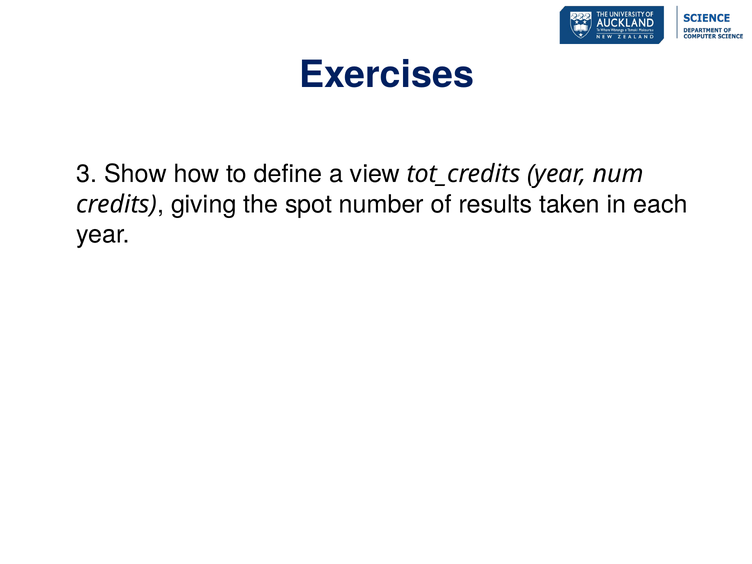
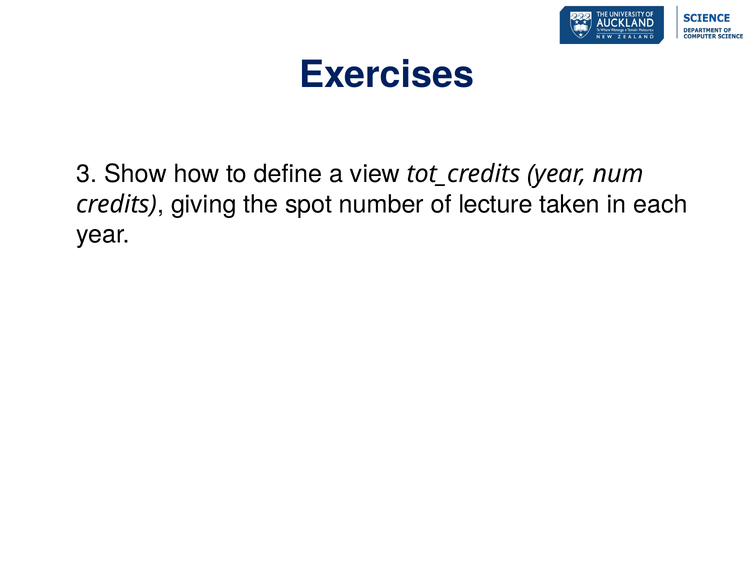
results: results -> lecture
